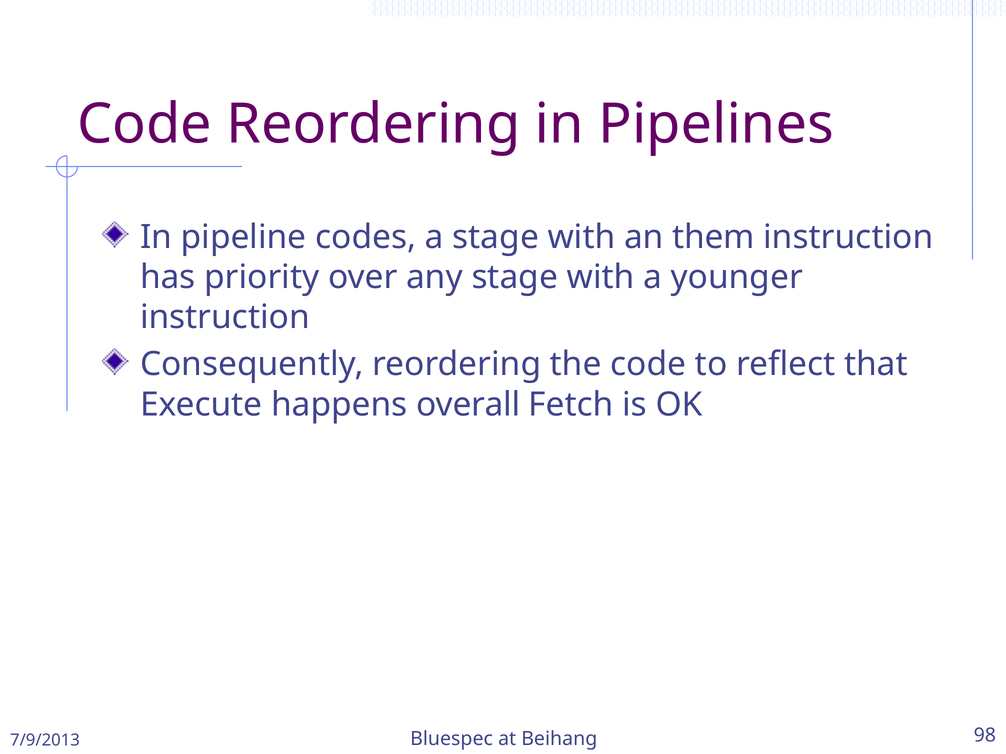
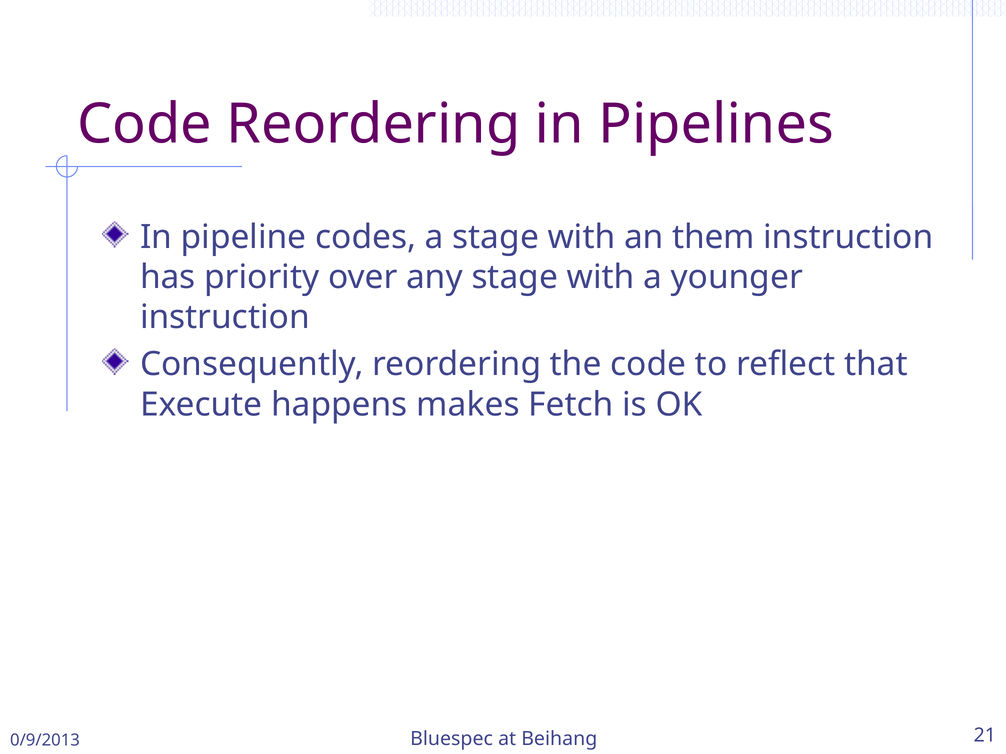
overall: overall -> makes
7/9/2013: 7/9/2013 -> 0/9/2013
98: 98 -> 21
